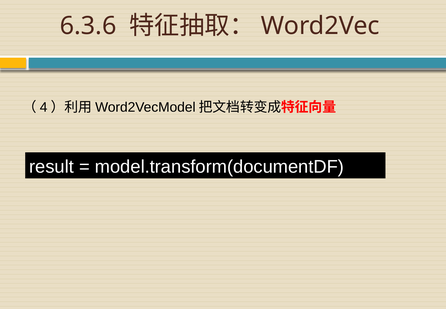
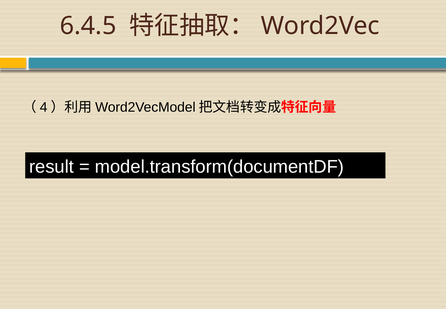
6.3.6: 6.3.6 -> 6.4.5
